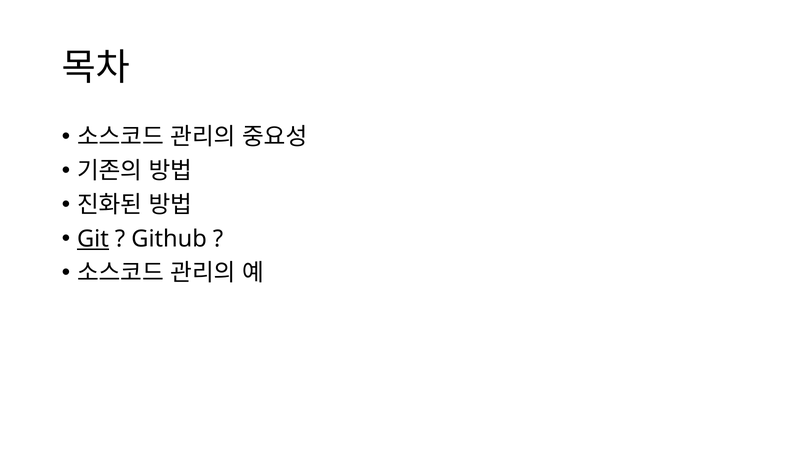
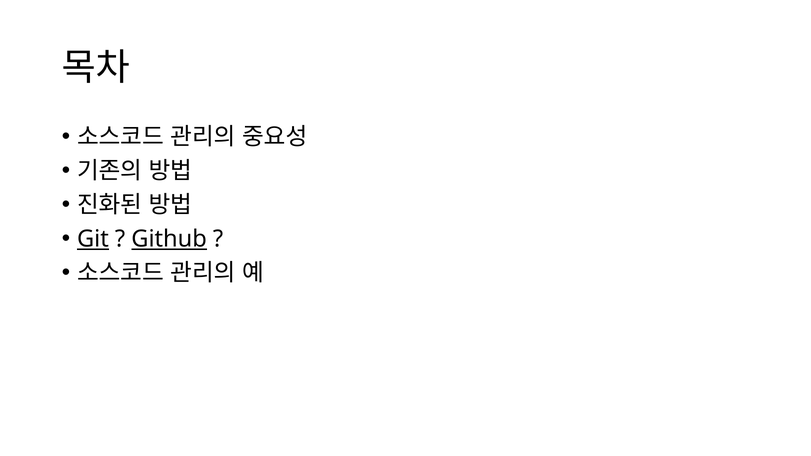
Github underline: none -> present
